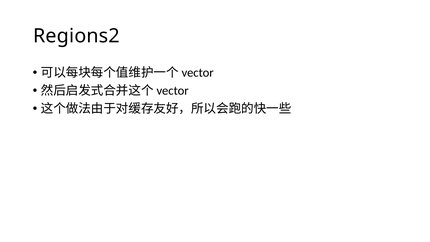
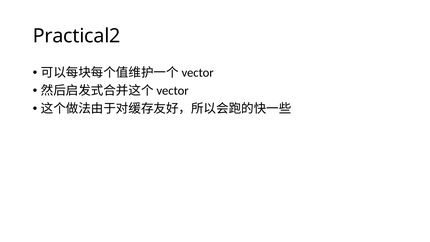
Regions2: Regions2 -> Practical2
